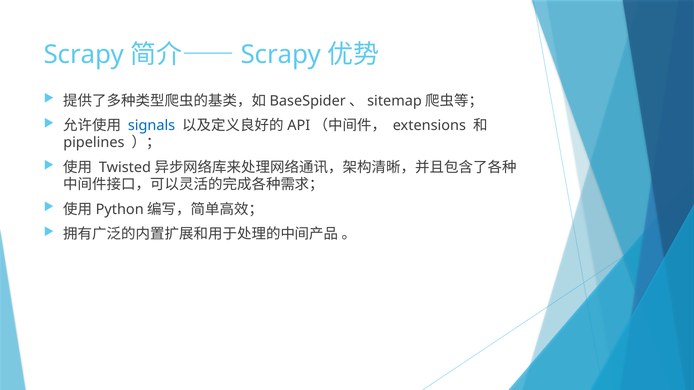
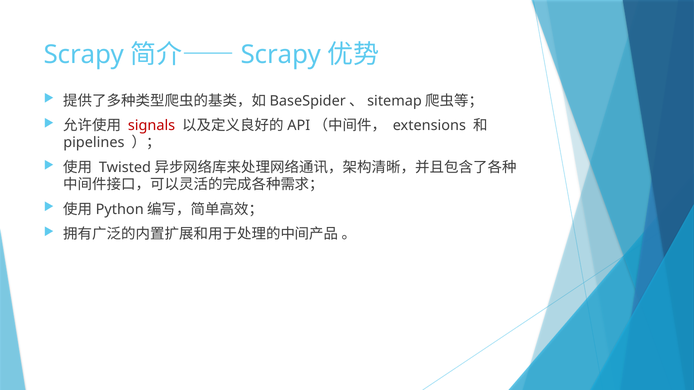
signals colour: blue -> red
